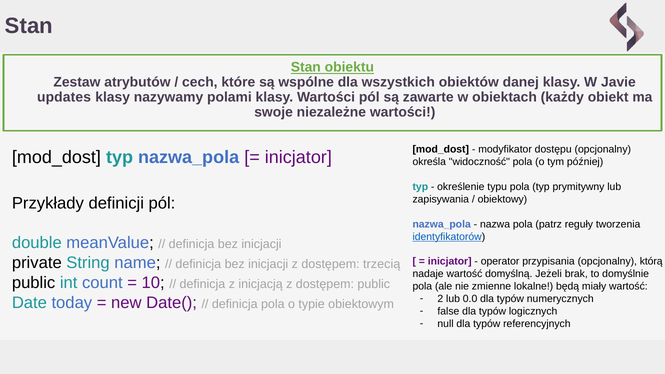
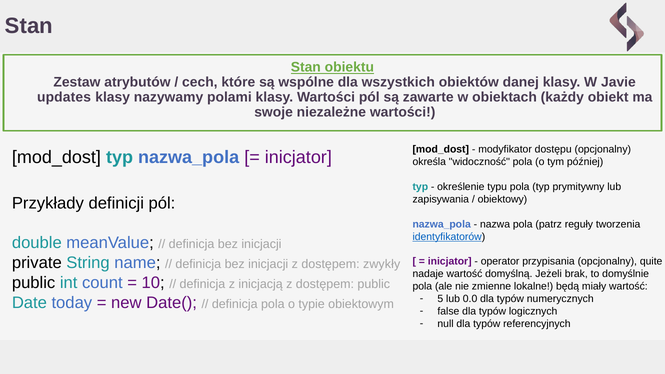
trzecią: trzecią -> zwykły
którą: którą -> quite
2: 2 -> 5
